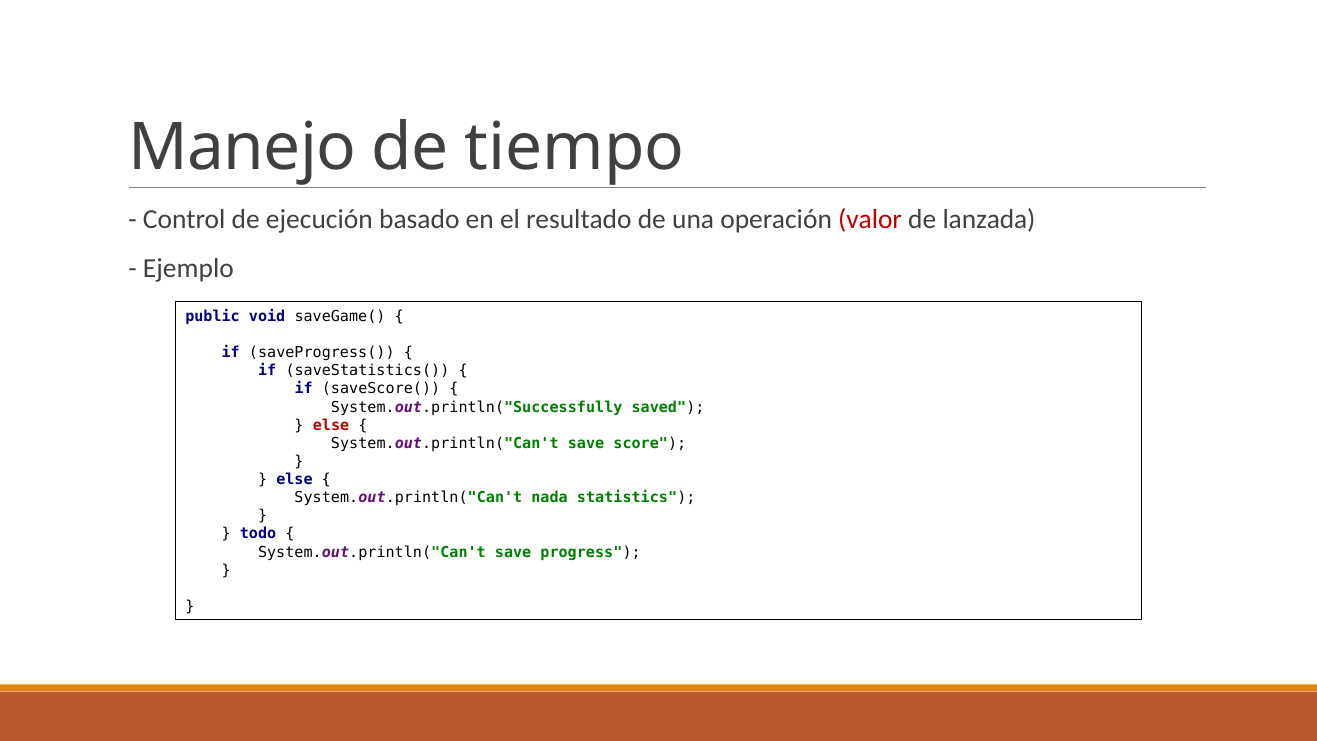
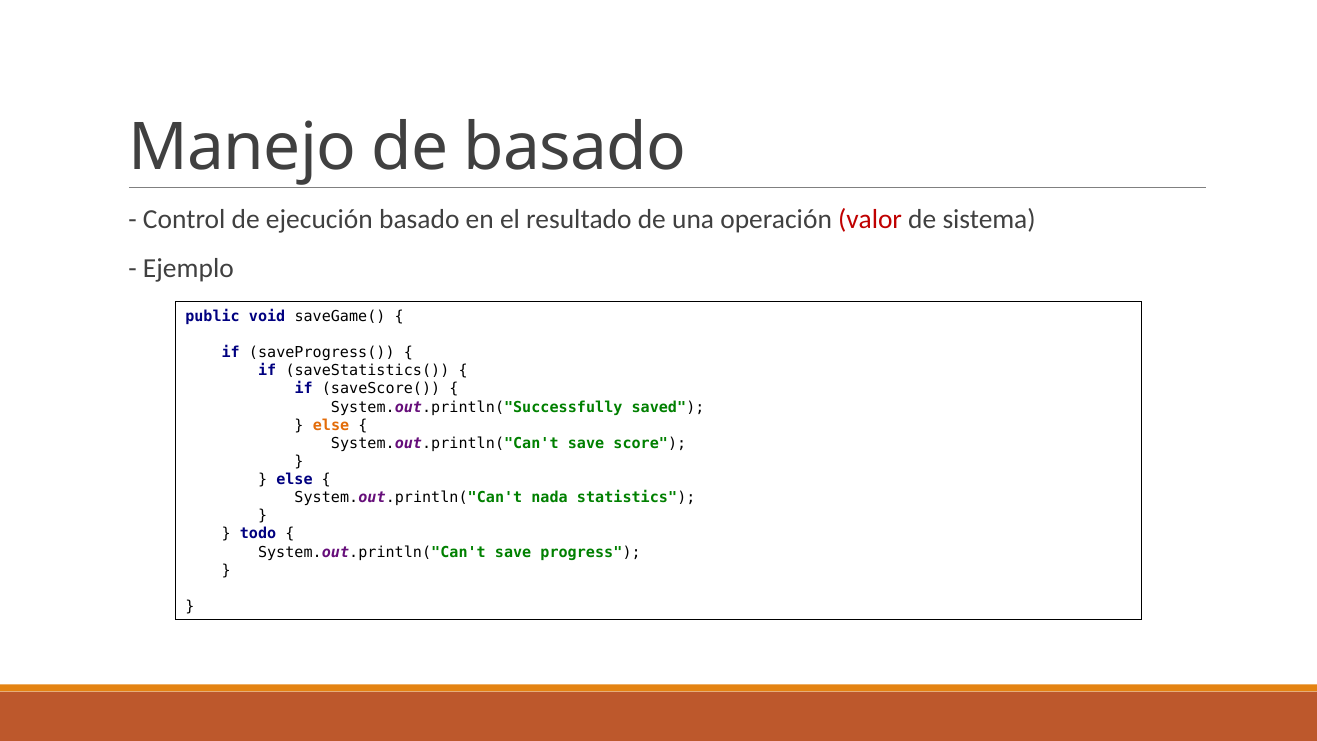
de tiempo: tiempo -> basado
lanzada: lanzada -> sistema
else at (331, 425) colour: red -> orange
